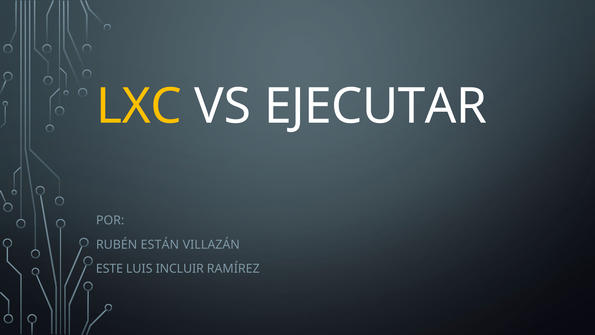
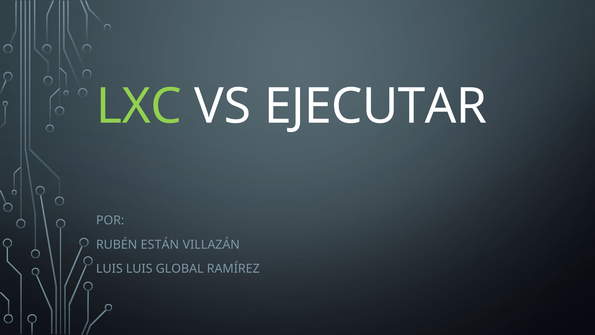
LXC colour: yellow -> light green
ESTE at (109, 268): ESTE -> LUIS
INCLUIR: INCLUIR -> GLOBAL
